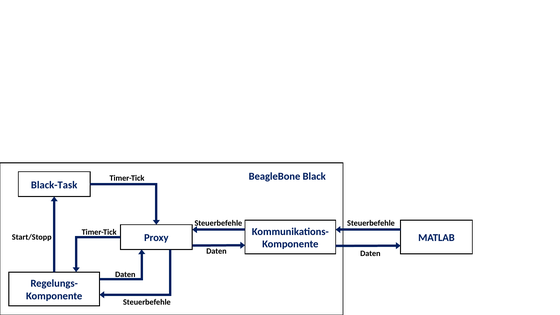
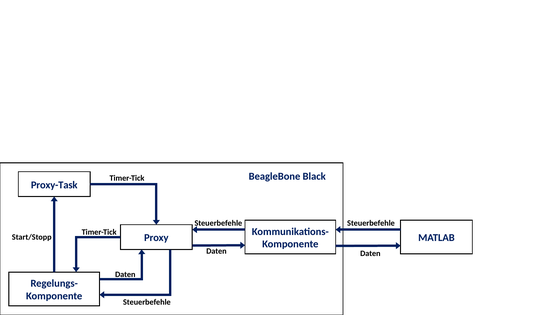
Black-Task: Black-Task -> Proxy-Task
